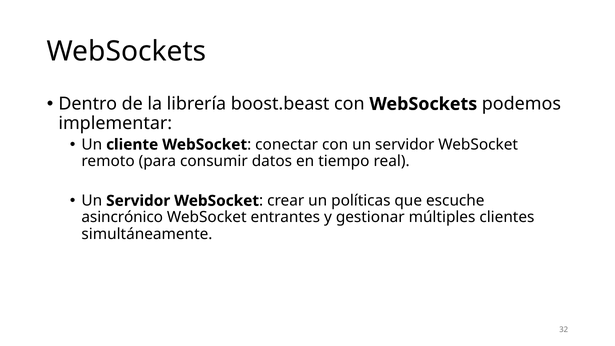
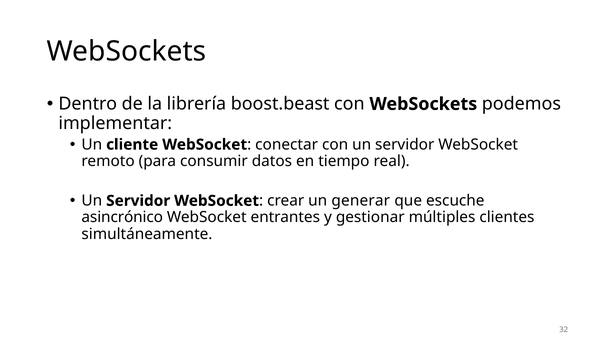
políticas: políticas -> generar
